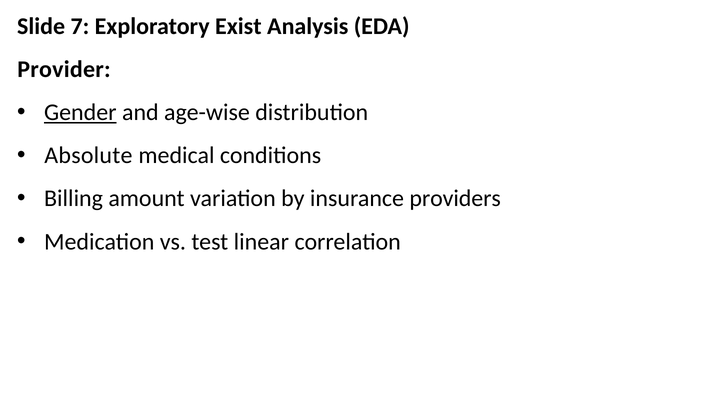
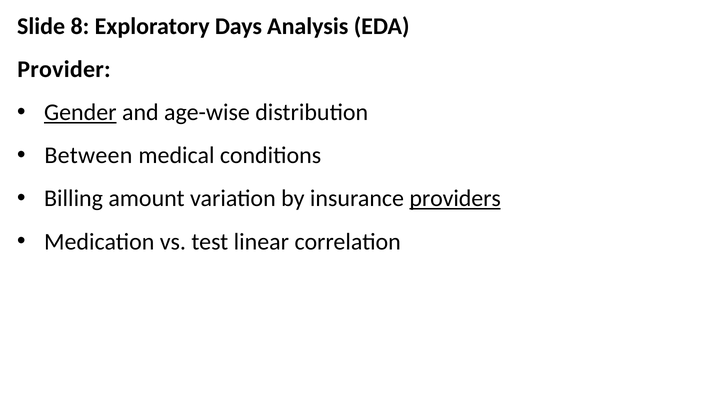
7: 7 -> 8
Exist: Exist -> Days
Absolute: Absolute -> Between
providers underline: none -> present
